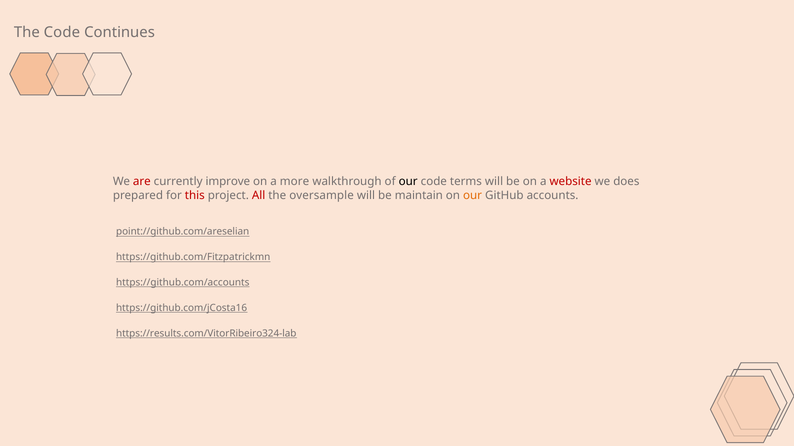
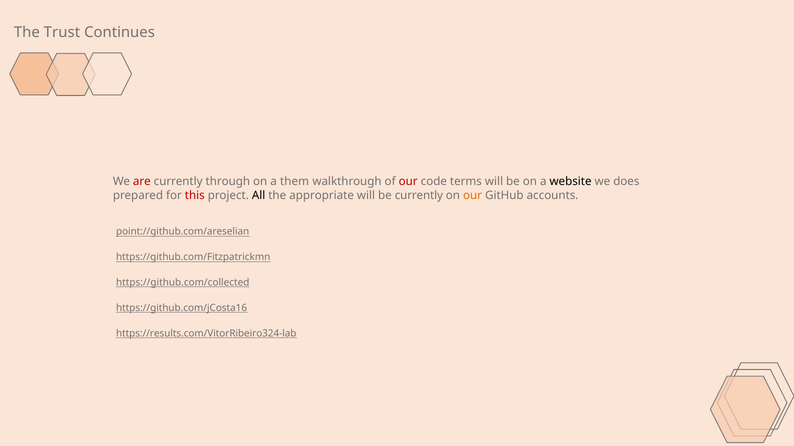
The Code: Code -> Trust
improve: improve -> through
more: more -> them
our at (408, 182) colour: black -> red
website colour: red -> black
All colour: red -> black
oversample: oversample -> appropriate
be maintain: maintain -> currently
https://github.com/accounts: https://github.com/accounts -> https://github.com/collected
